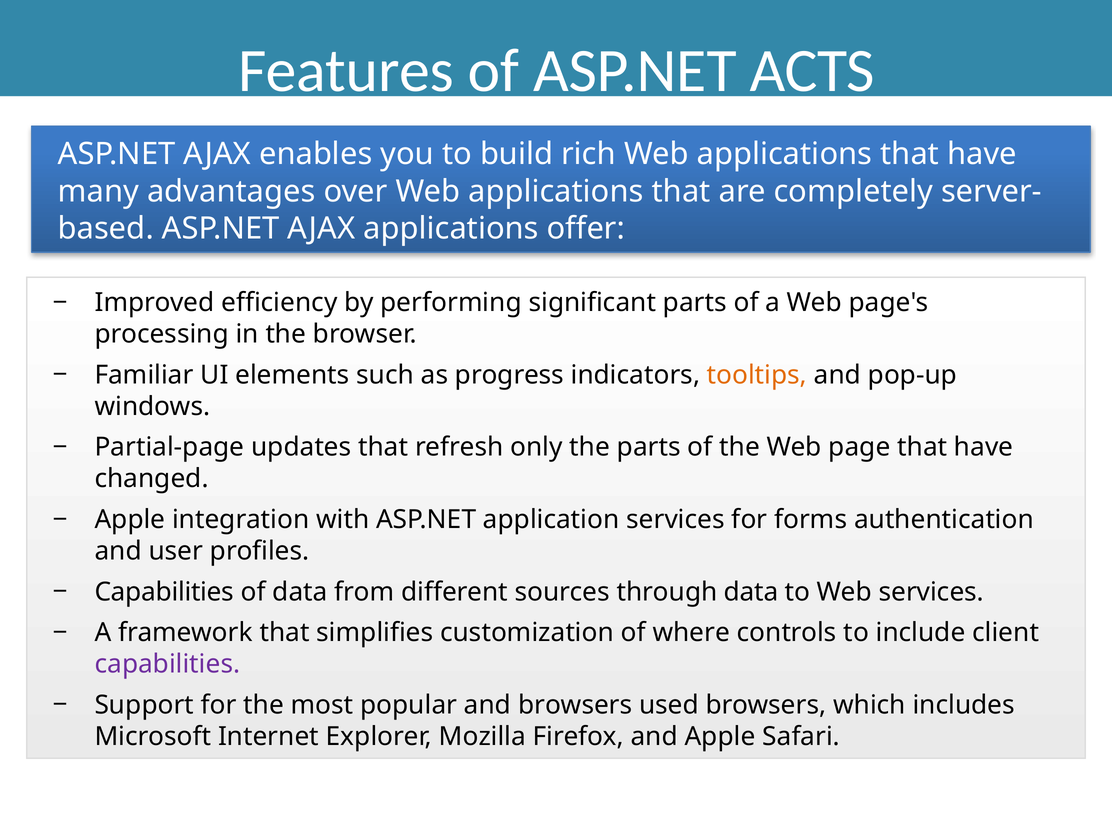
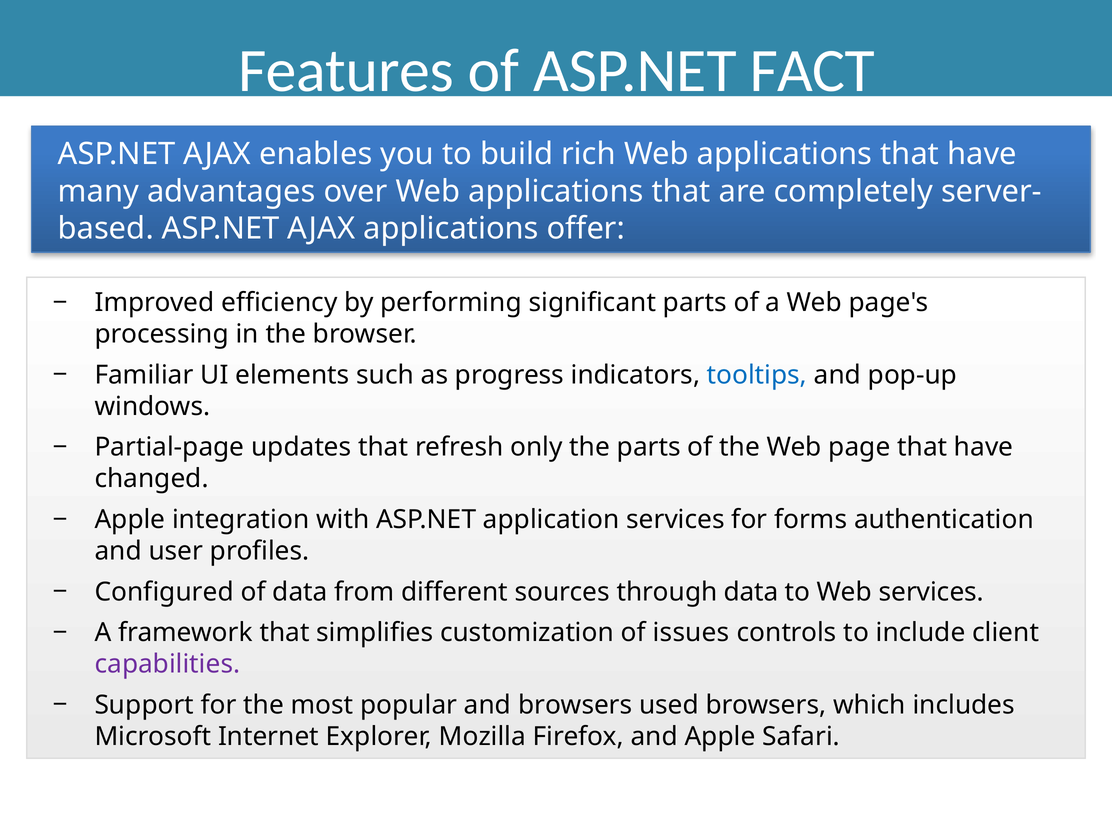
ACTS: ACTS -> FACT
tooltips colour: orange -> blue
Capabilities at (164, 592): Capabilities -> Configured
where: where -> issues
